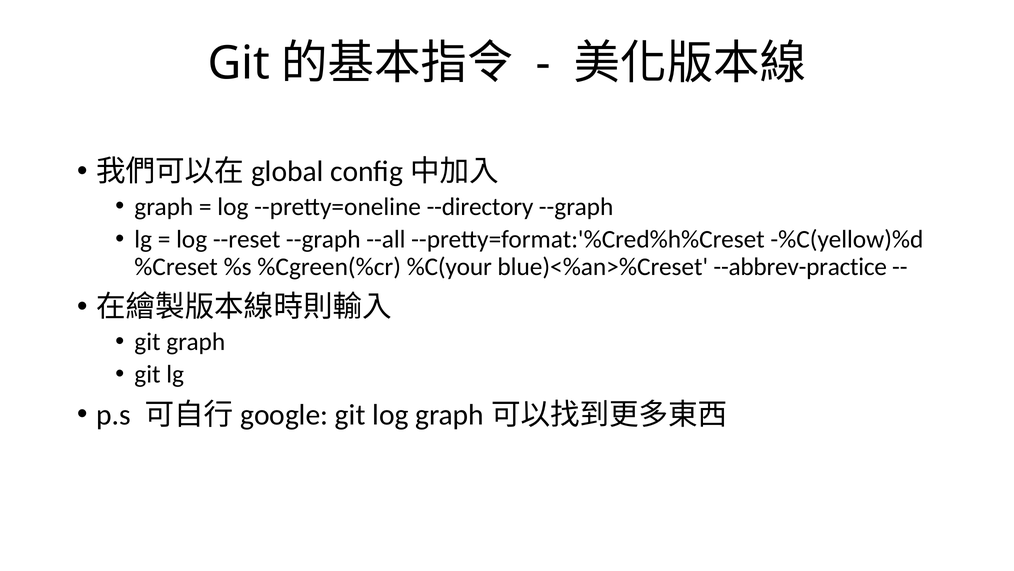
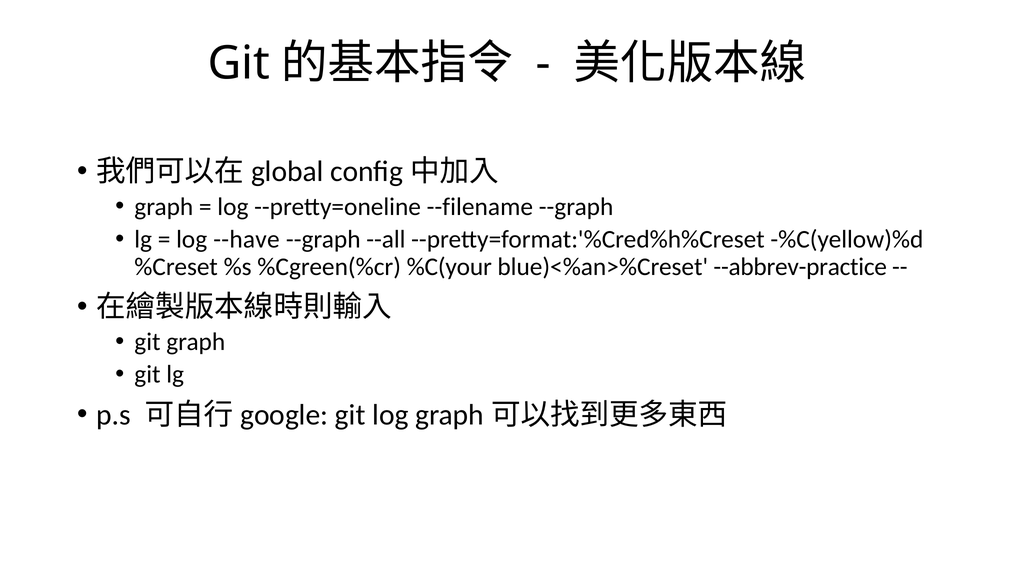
--directory: --directory -> --filename
--reset: --reset -> --have
